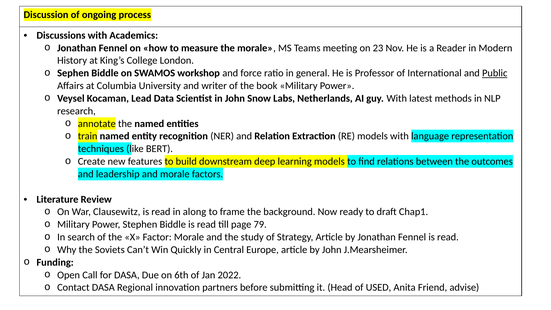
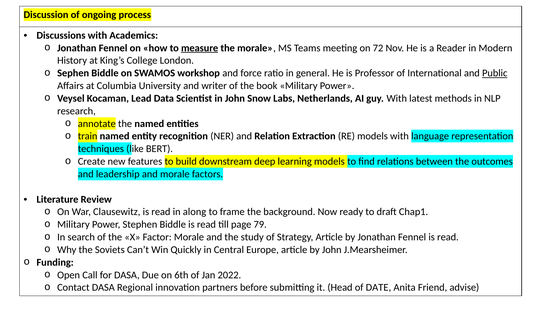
measure underline: none -> present
23: 23 -> 72
USED: USED -> DATE
